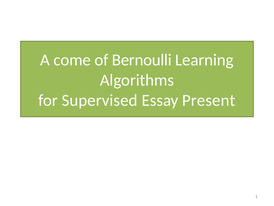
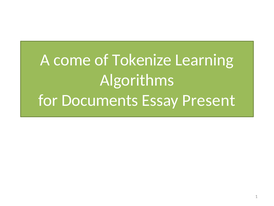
Bernoulli: Bernoulli -> Tokenize
Supervised: Supervised -> Documents
